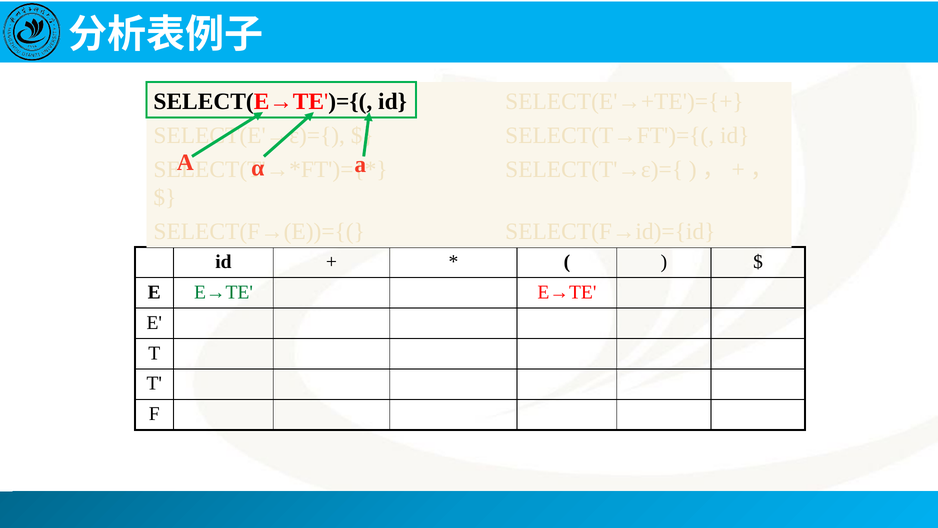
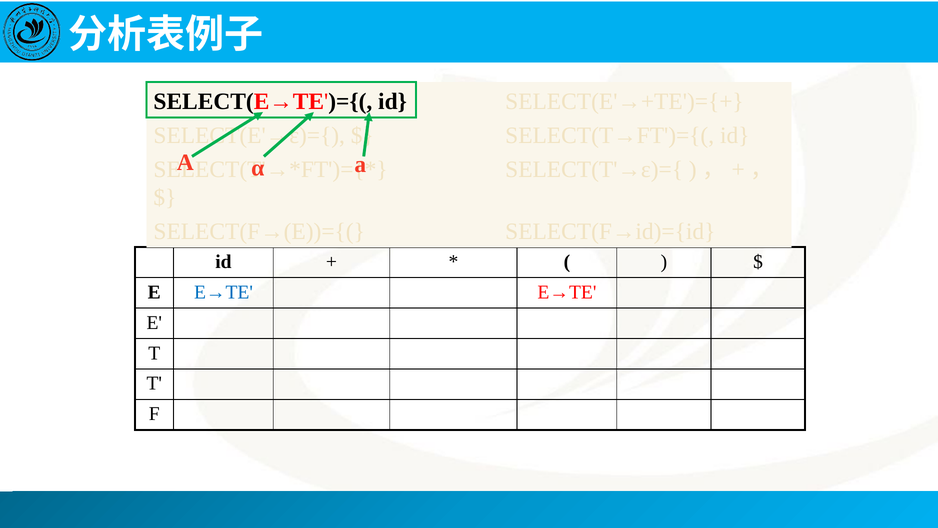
E→TE at (223, 292) colour: green -> blue
